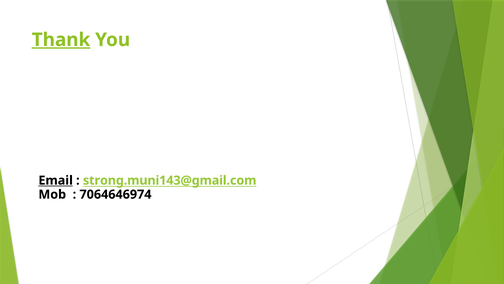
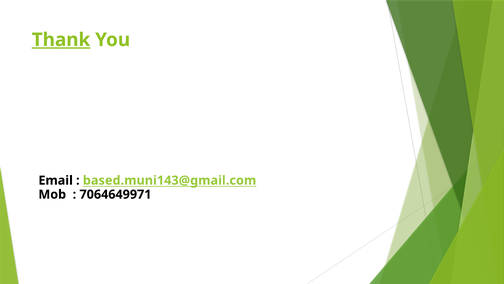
Email underline: present -> none
strong.muni143@gmail.com: strong.muni143@gmail.com -> based.muni143@gmail.com
7064646974: 7064646974 -> 7064649971
